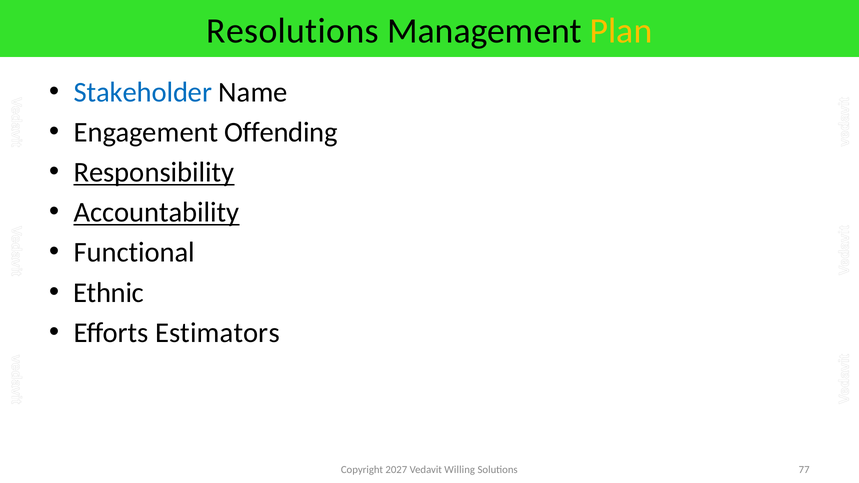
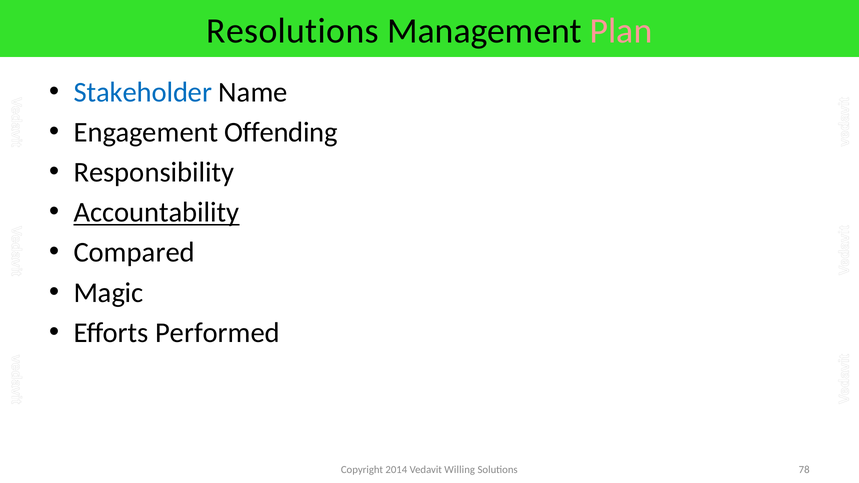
Plan colour: yellow -> pink
Responsibility underline: present -> none
Functional: Functional -> Compared
Ethnic: Ethnic -> Magic
Estimators: Estimators -> Performed
2027: 2027 -> 2014
77: 77 -> 78
